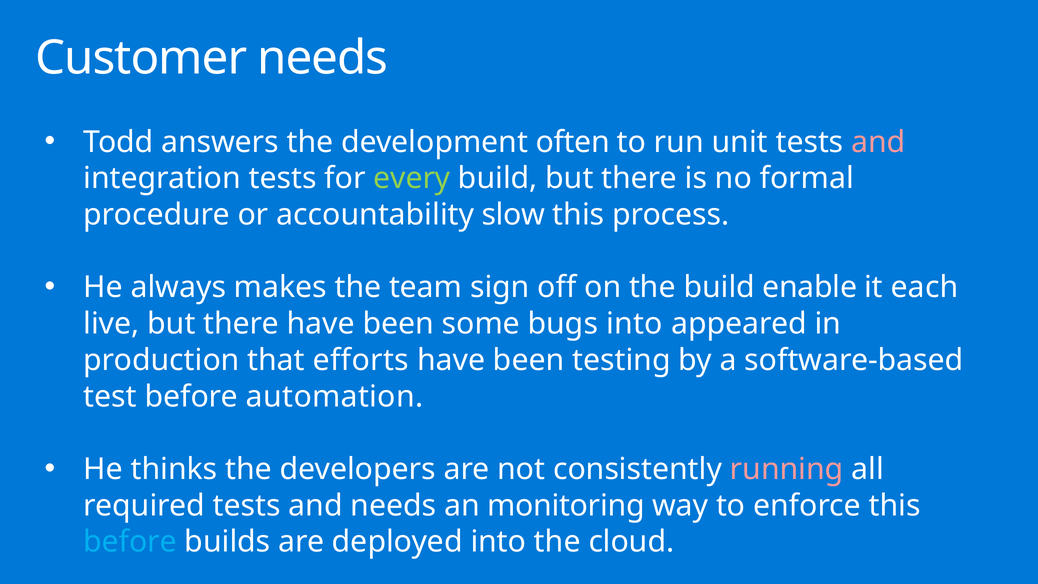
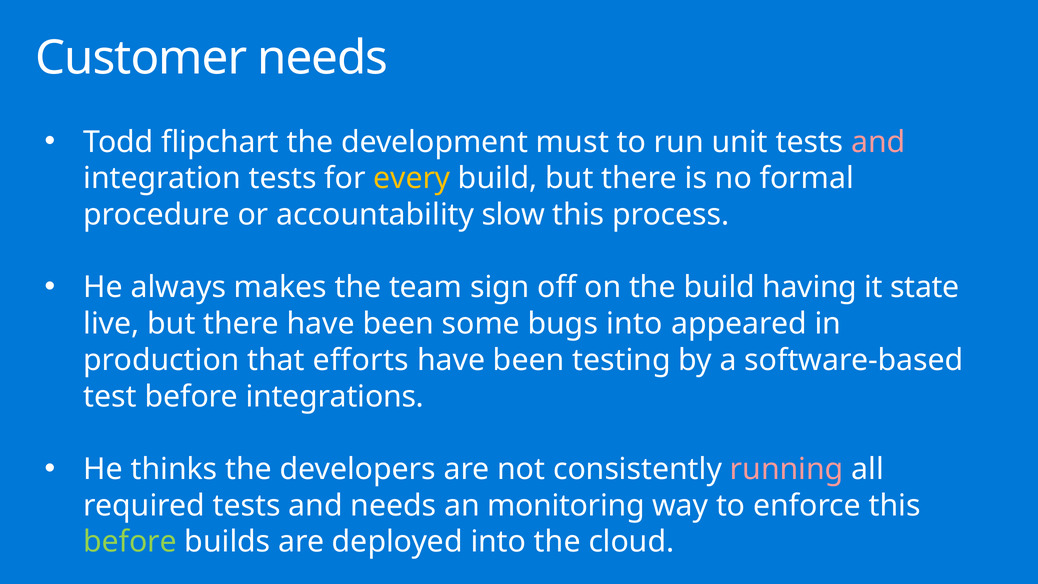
answers: answers -> flipchart
often: often -> must
every colour: light green -> yellow
enable: enable -> having
each: each -> state
automation: automation -> integrations
before at (130, 542) colour: light blue -> light green
